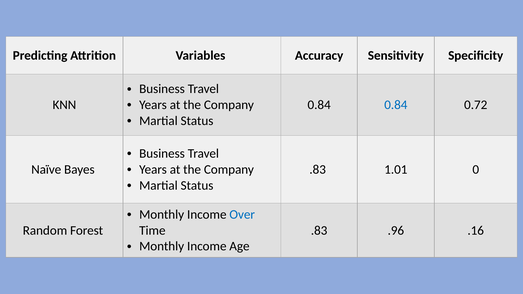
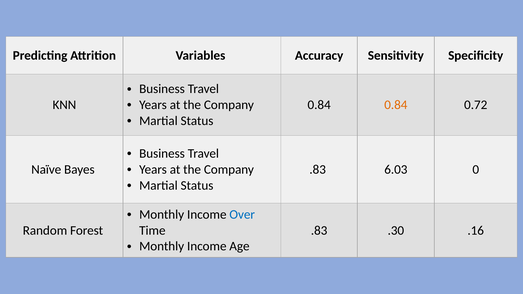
0.84 at (396, 105) colour: blue -> orange
1.01: 1.01 -> 6.03
.96: .96 -> .30
